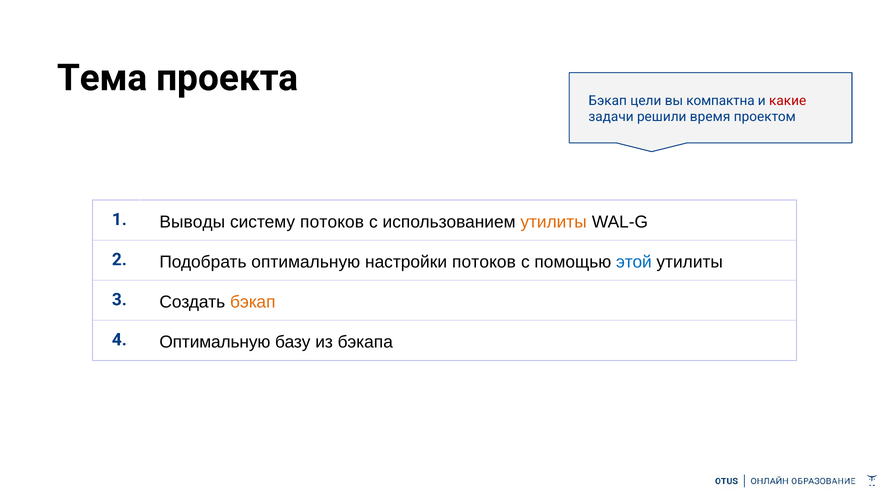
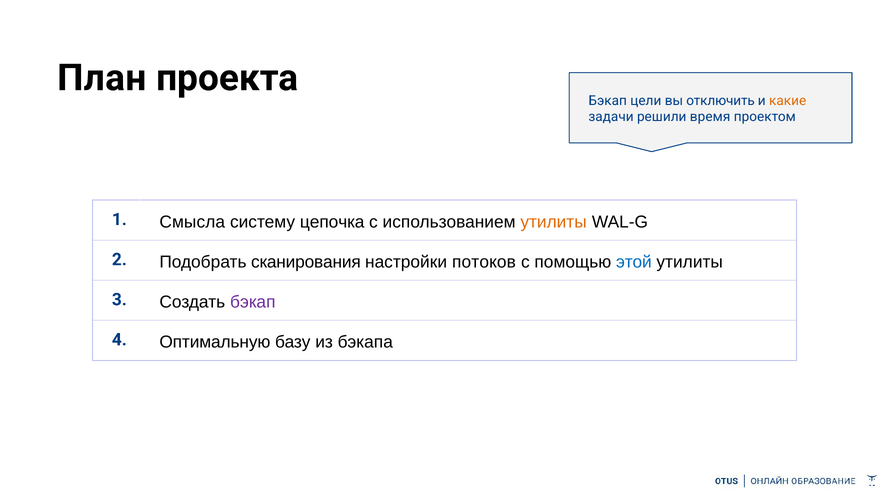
Тема: Тема -> План
компактна: компактна -> отключить
какие colour: red -> orange
Выводы: Выводы -> Смысла
систему потоков: потоков -> цепочка
Подобрать оптимальную: оптимальную -> сканирования
бэкап at (253, 302) colour: orange -> purple
